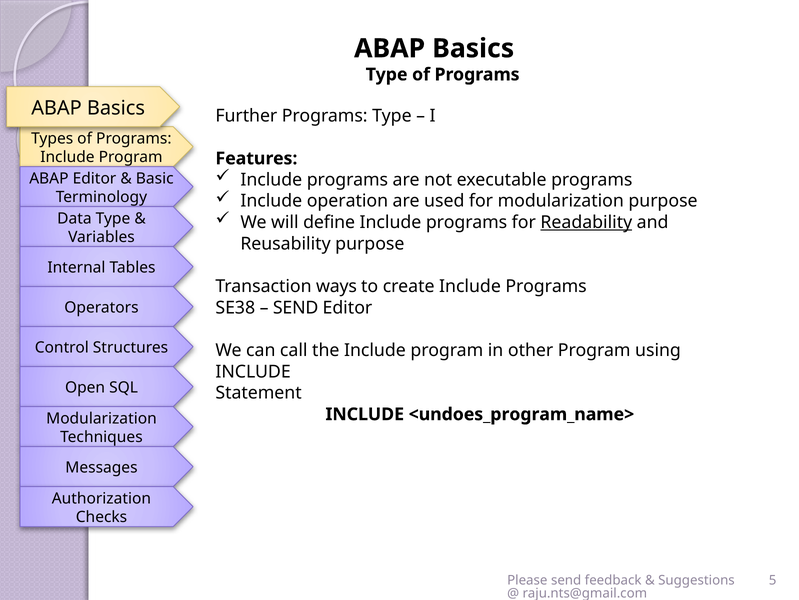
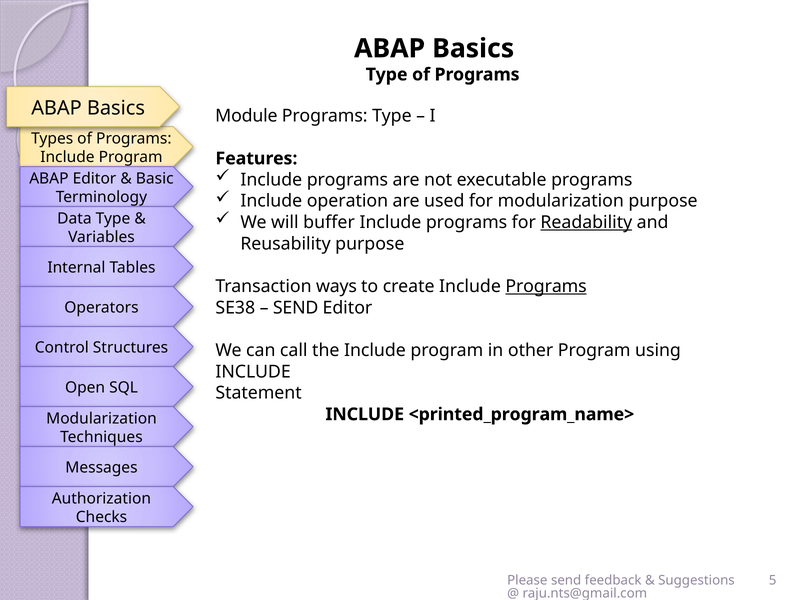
Further: Further -> Module
define: define -> buffer
Programs at (546, 286) underline: none -> present
<undoes_program_name>: <undoes_program_name> -> <printed_program_name>
